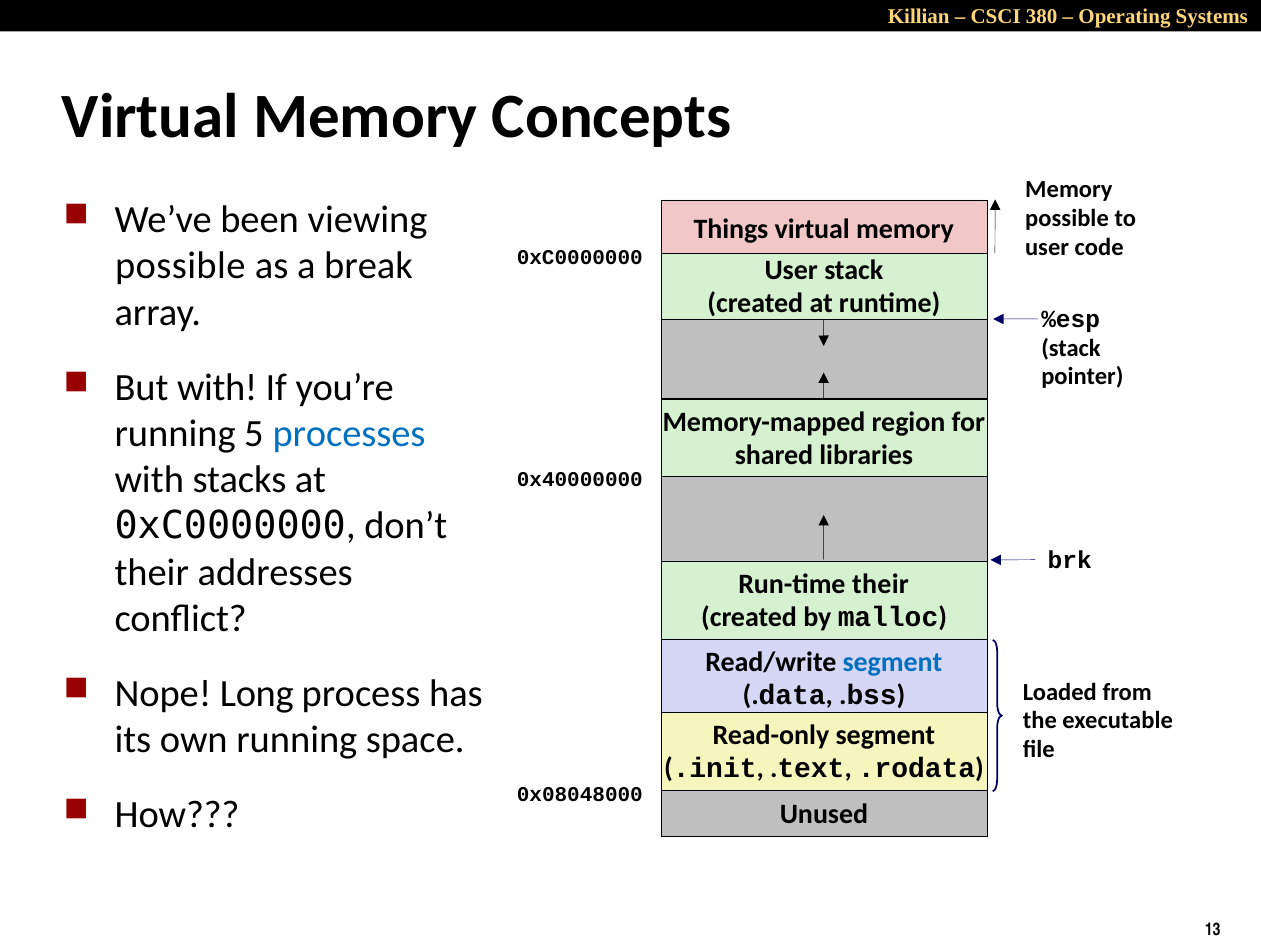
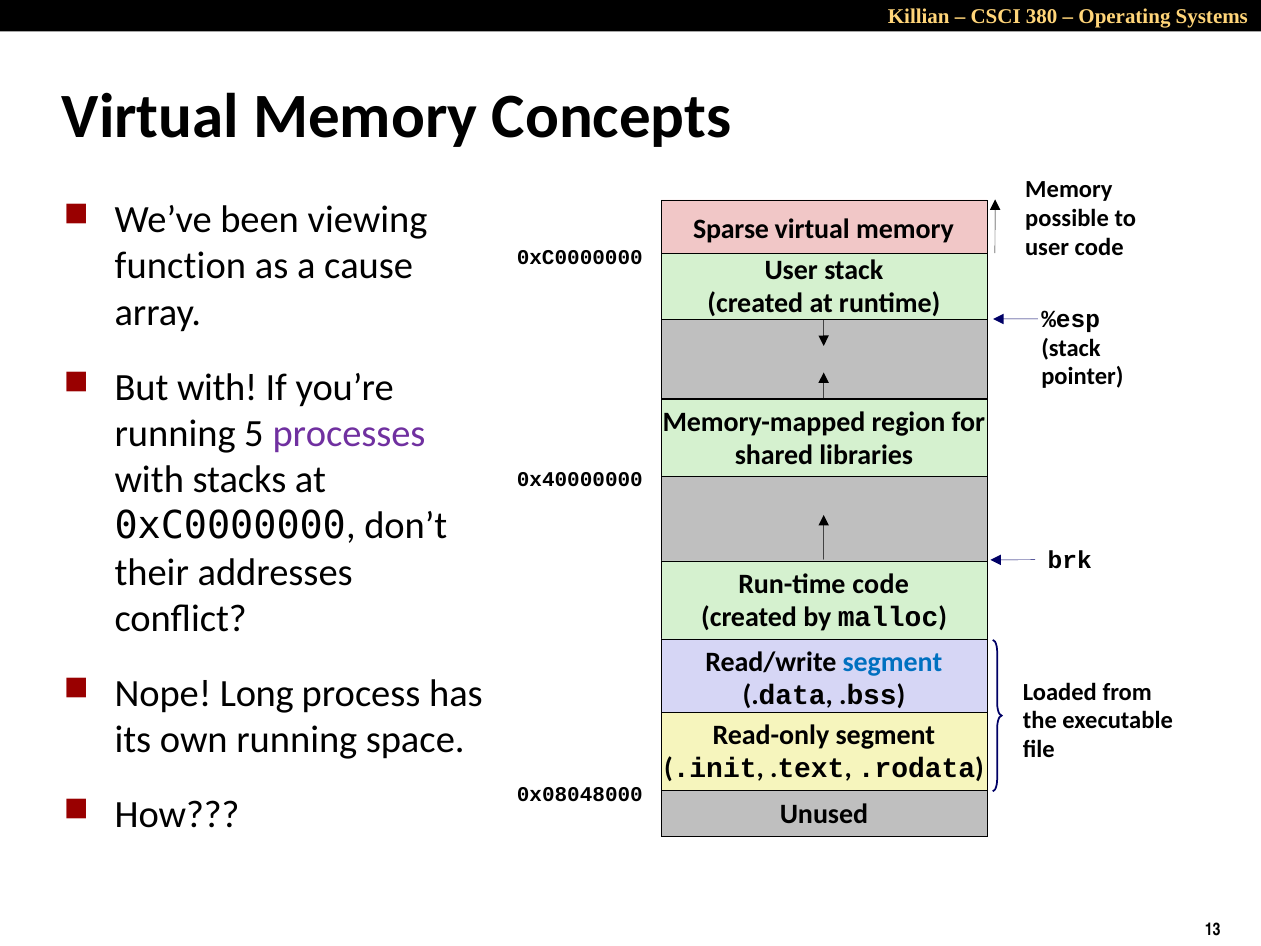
Things: Things -> Sparse
possible at (180, 266): possible -> function
break: break -> cause
processes colour: blue -> purple
Run-time their: their -> code
